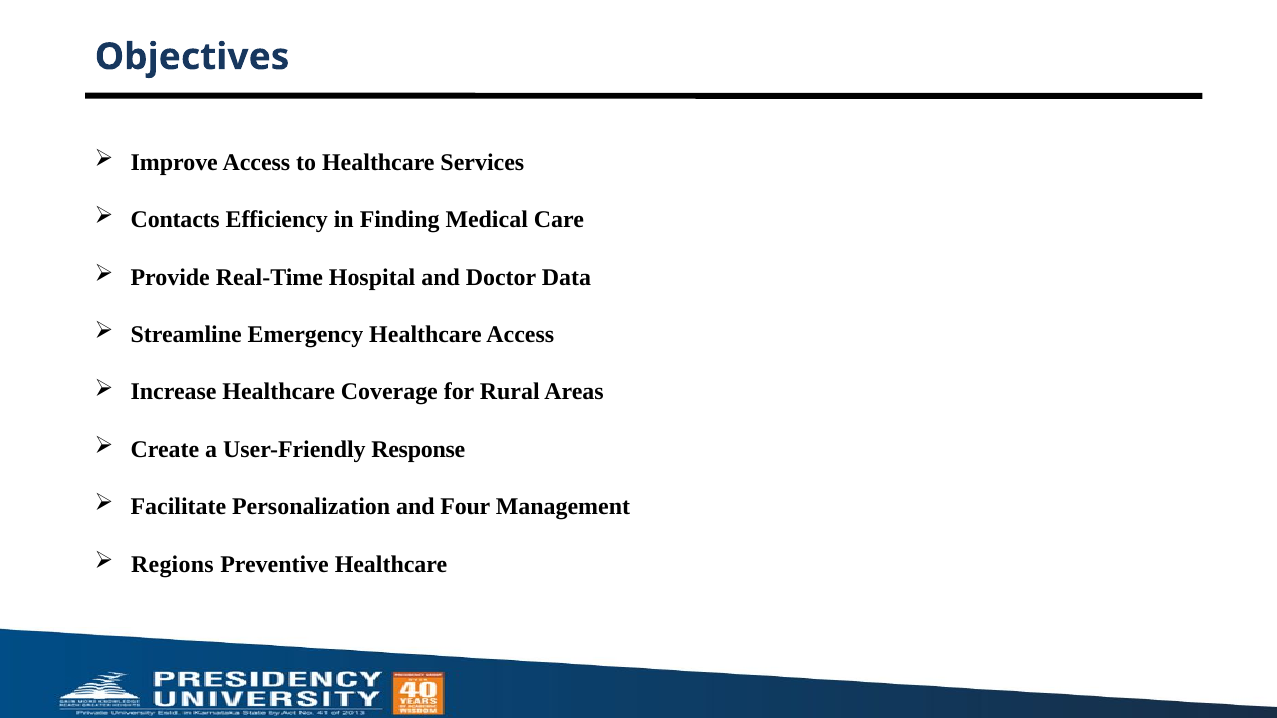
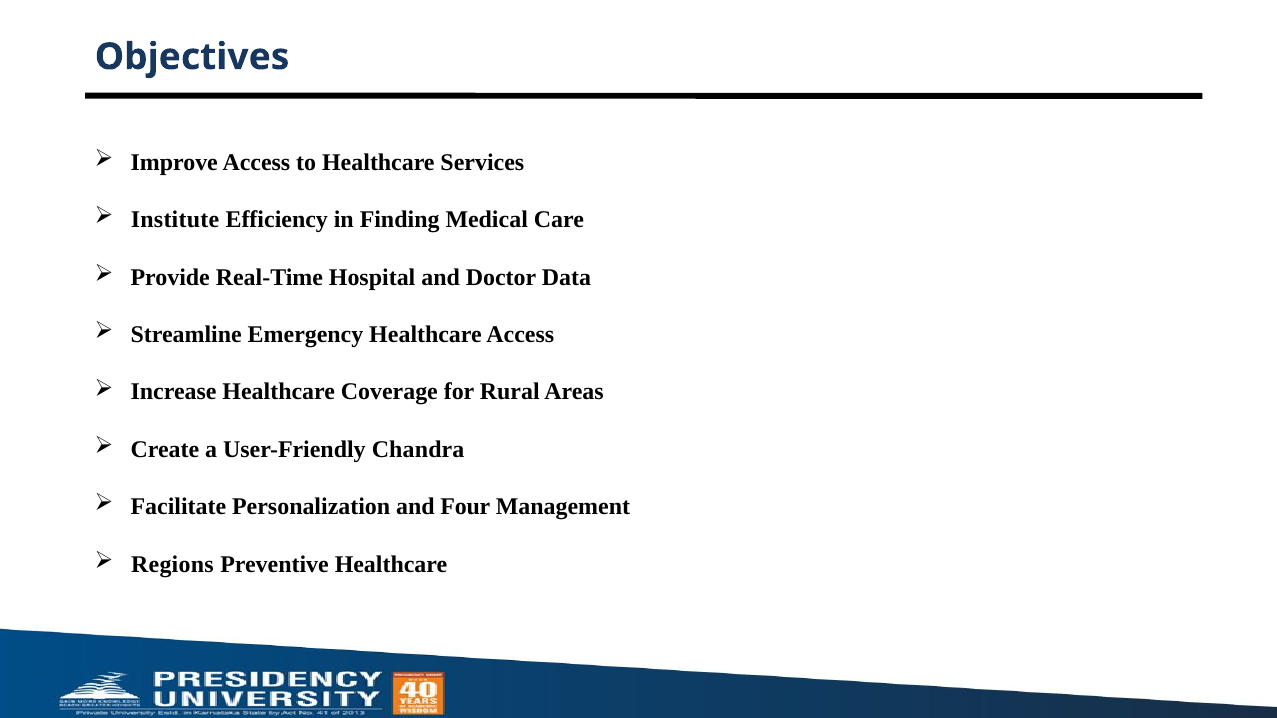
Contacts: Contacts -> Institute
Response: Response -> Chandra
